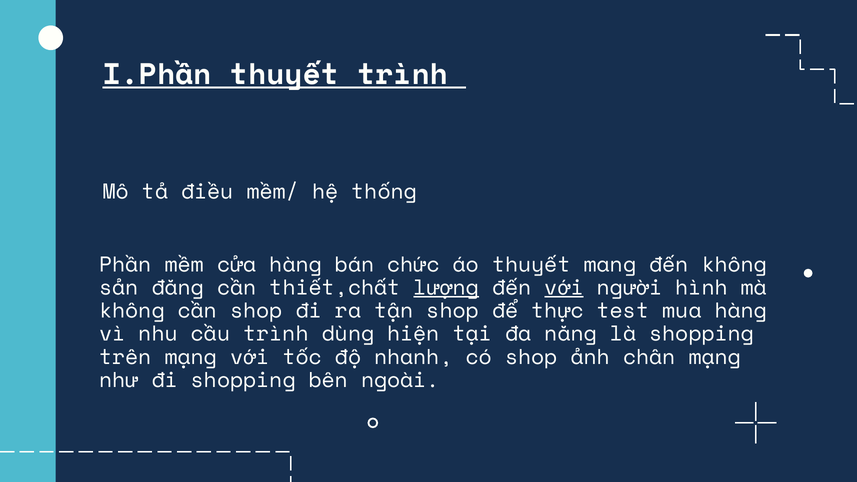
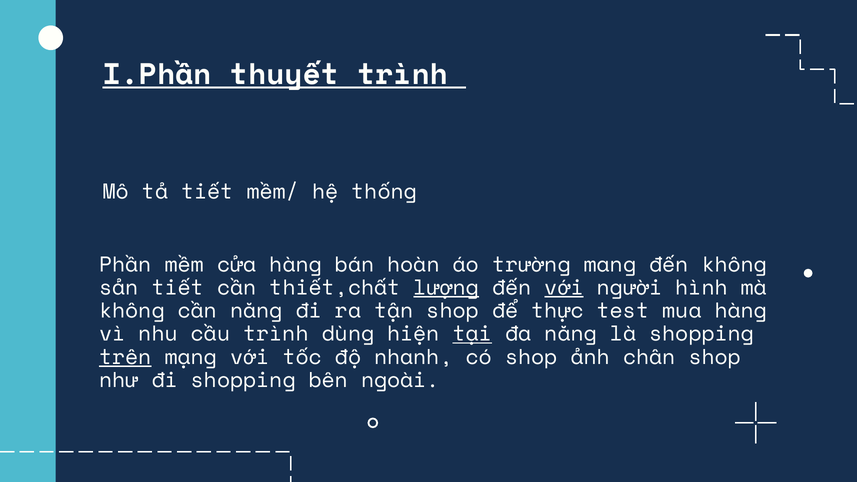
tả điều: điều -> tiết
chức: chức -> hoàn
áo thuyết: thuyết -> trường
sản đăng: đăng -> tiết
cần shop: shop -> năng
tại underline: none -> present
trên underline: none -> present
chân mạng: mạng -> shop
